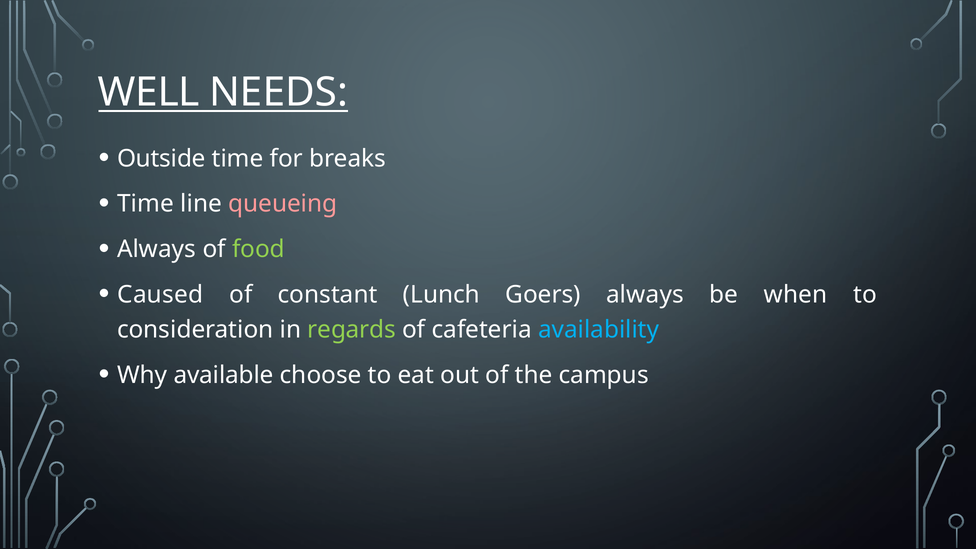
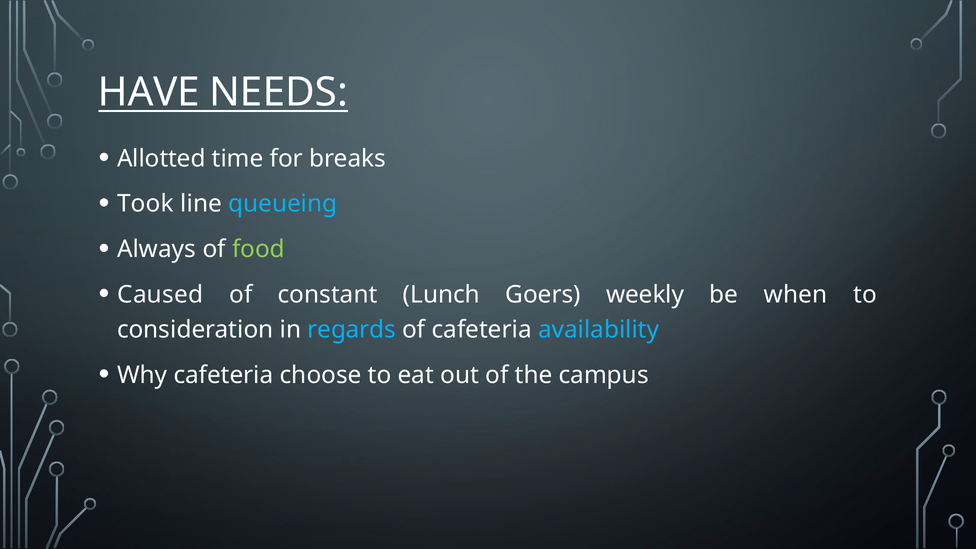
WELL: WELL -> HAVE
Outside: Outside -> Allotted
Time at (145, 204): Time -> Took
queueing colour: pink -> light blue
Goers always: always -> weekly
regards colour: light green -> light blue
Why available: available -> cafeteria
